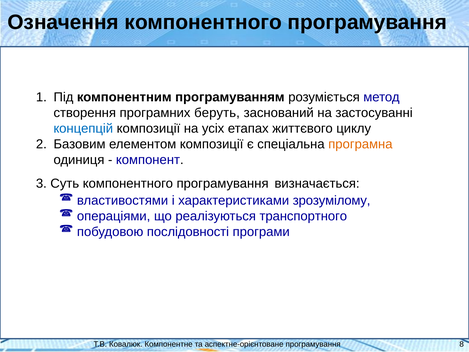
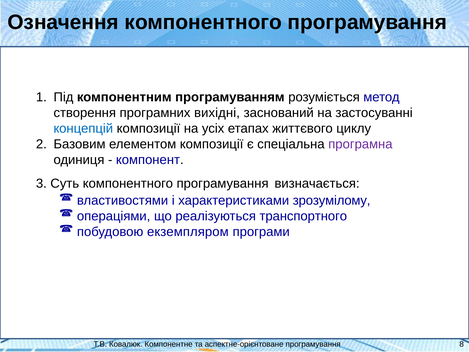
беруть: беруть -> вихідні
програмна colour: orange -> purple
послідовності: послідовності -> екземпляром
